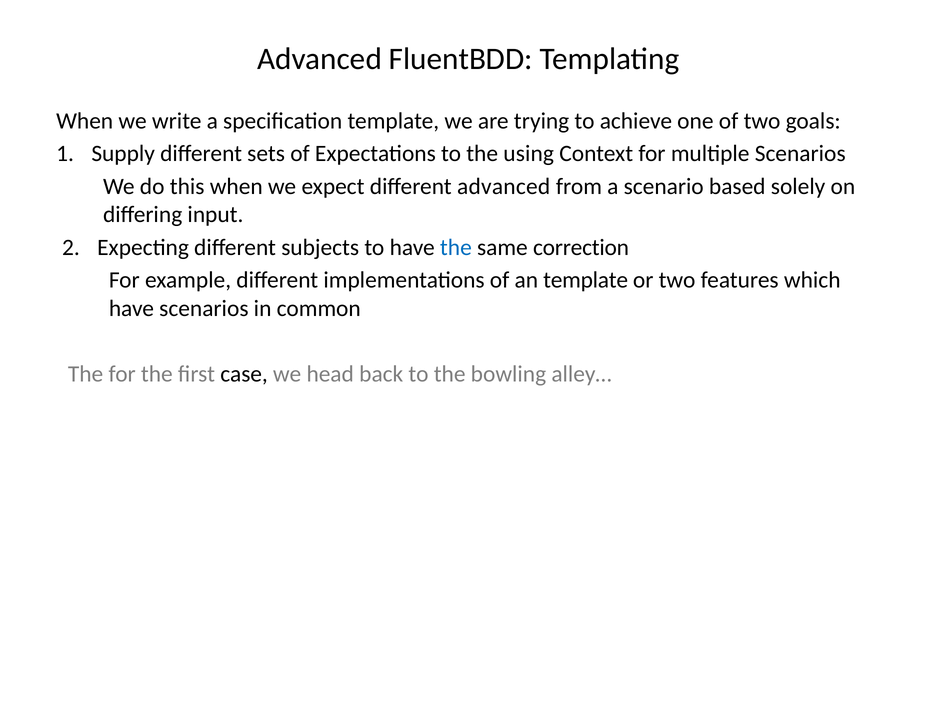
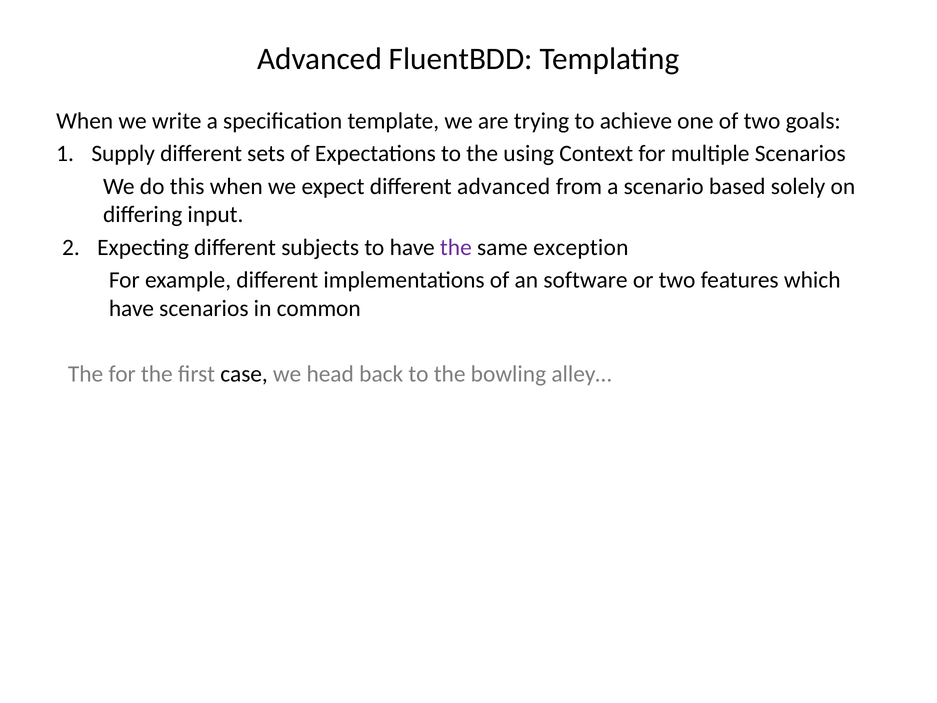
the at (456, 247) colour: blue -> purple
correction: correction -> exception
an template: template -> software
